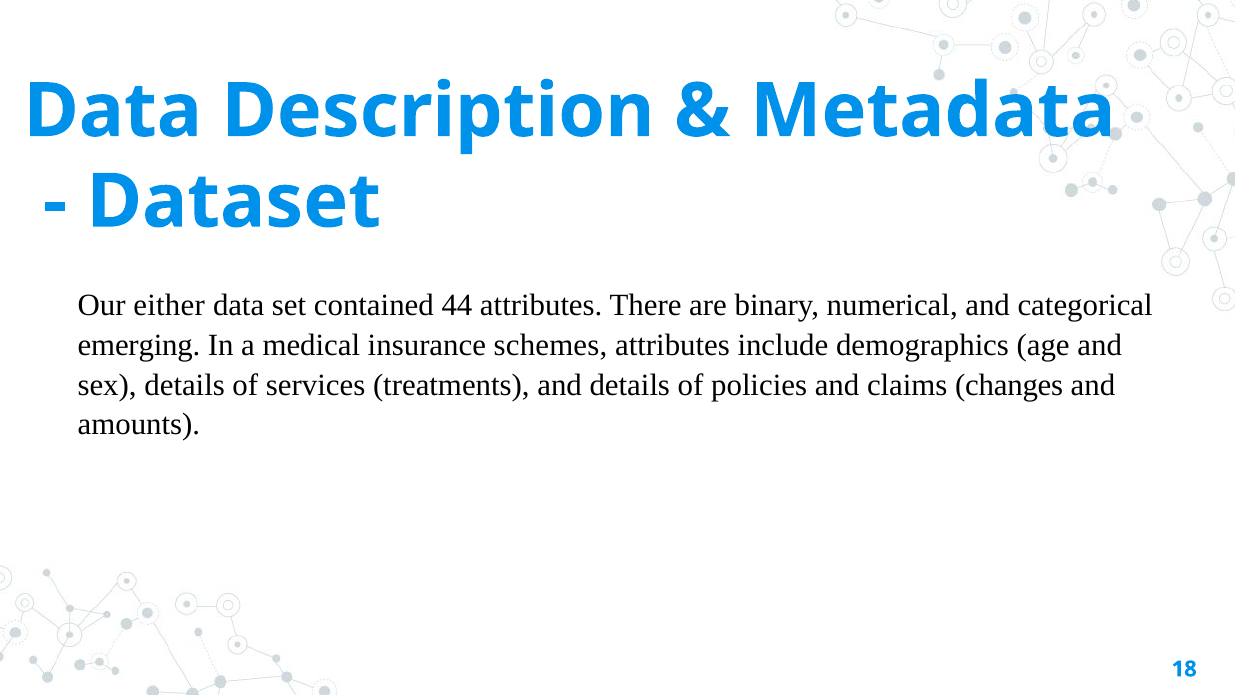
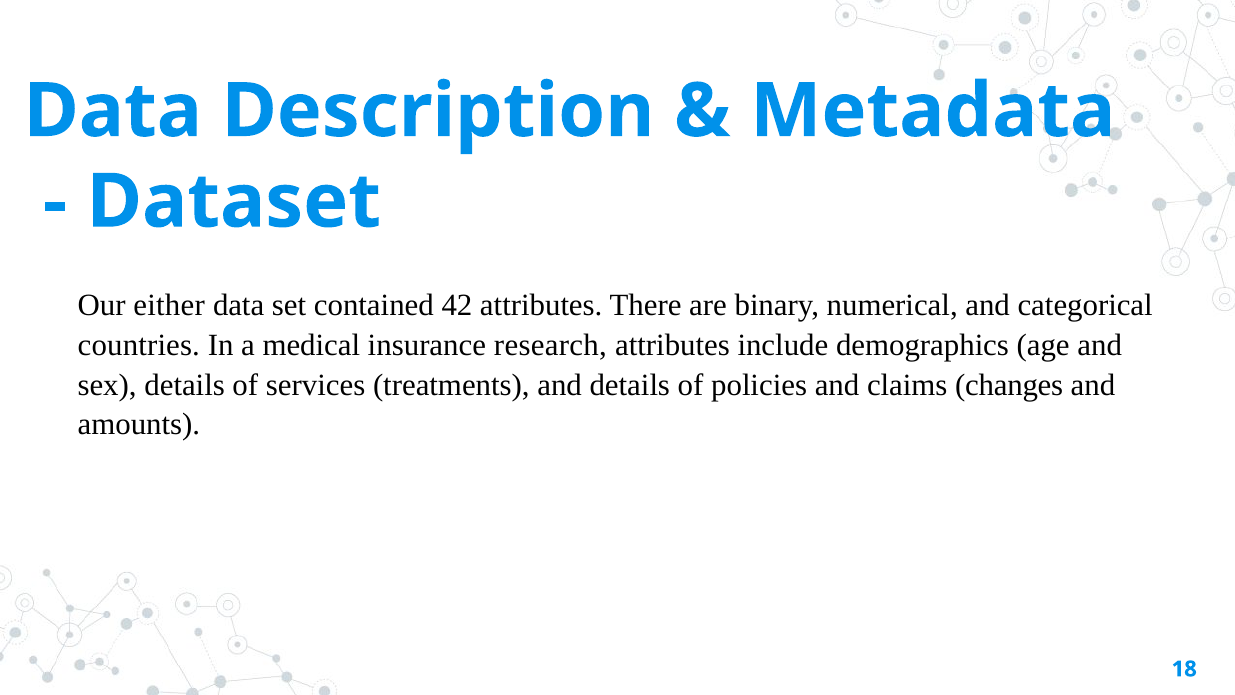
44: 44 -> 42
emerging: emerging -> countries
schemes: schemes -> research
